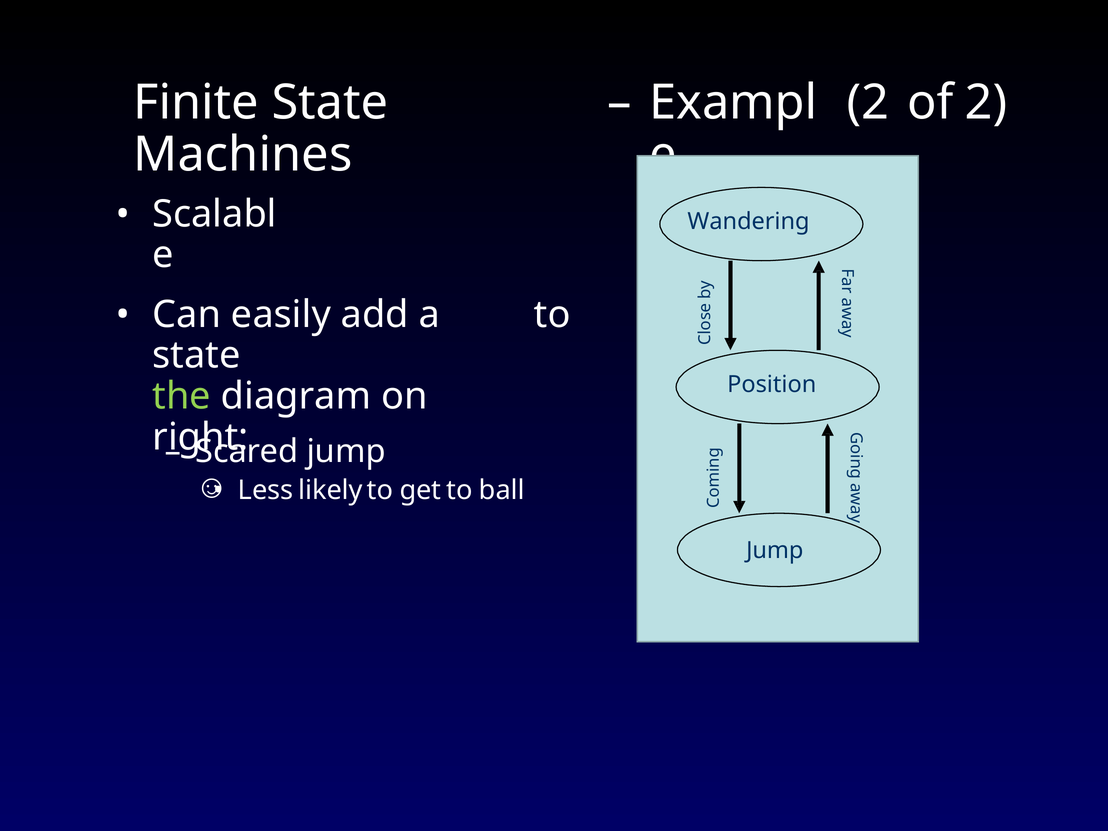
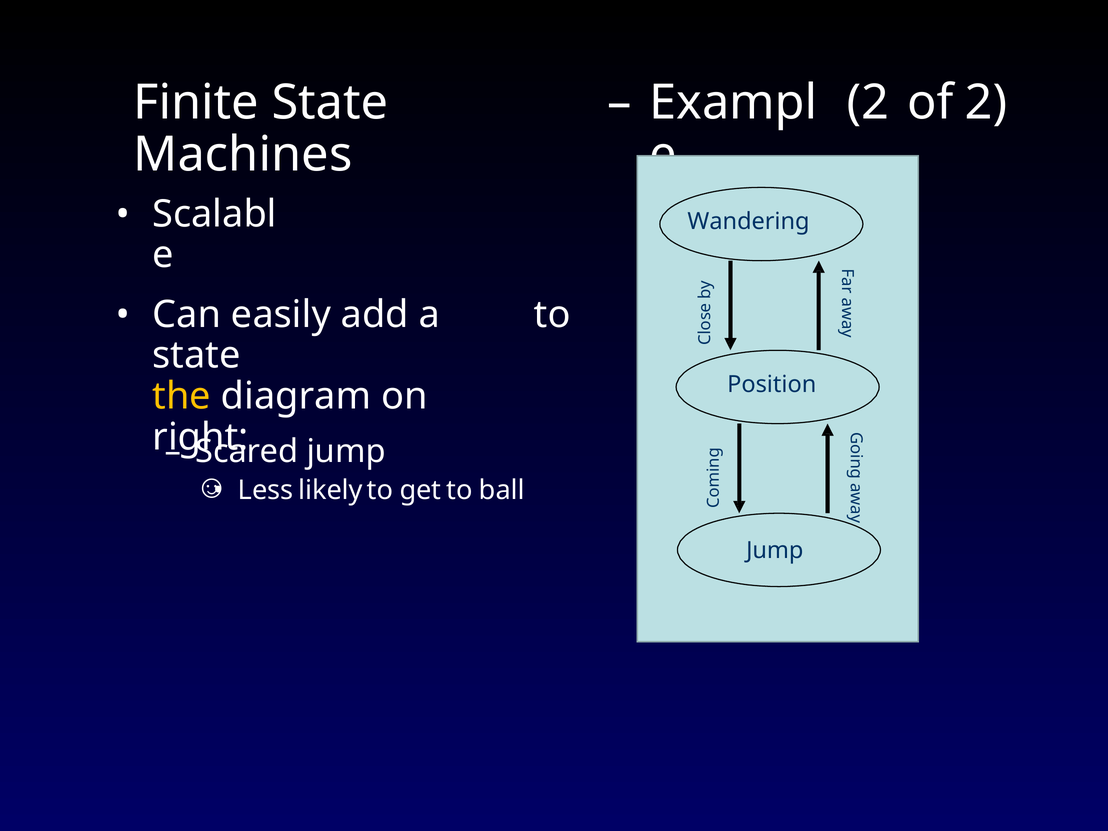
the colour: light green -> yellow
